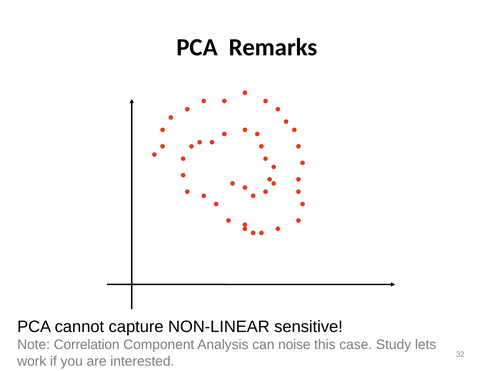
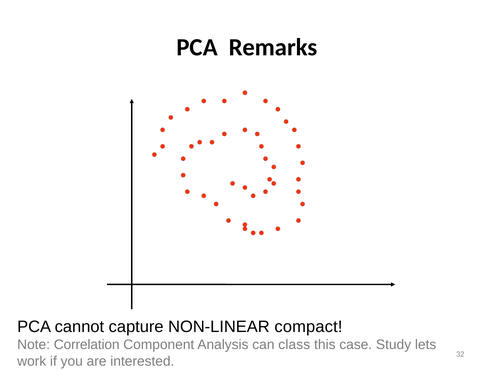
sensitive: sensitive -> compact
noise: noise -> class
